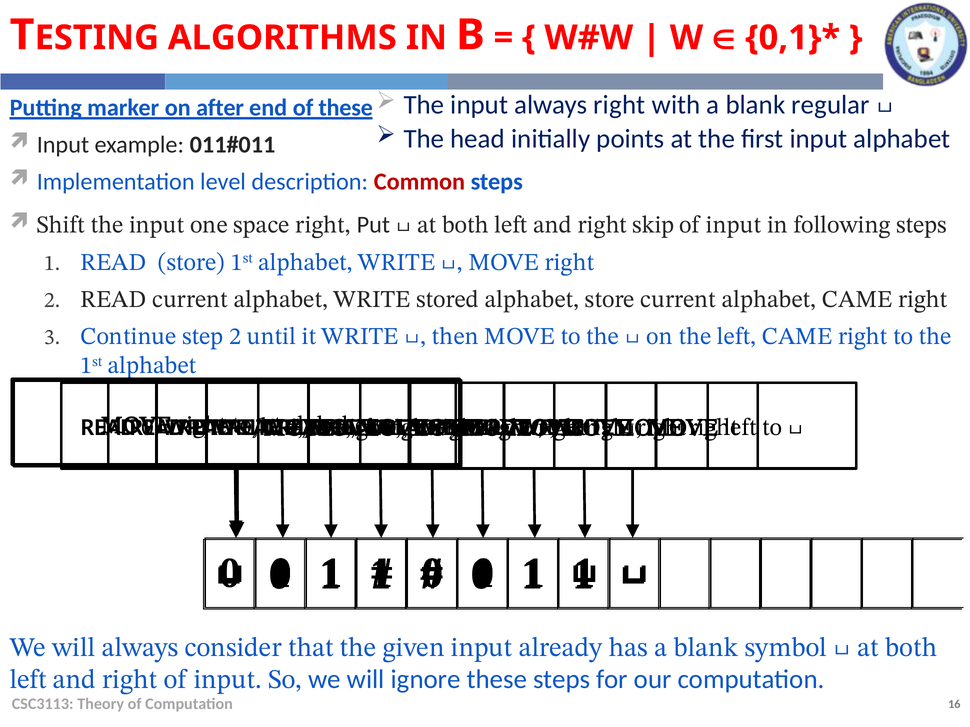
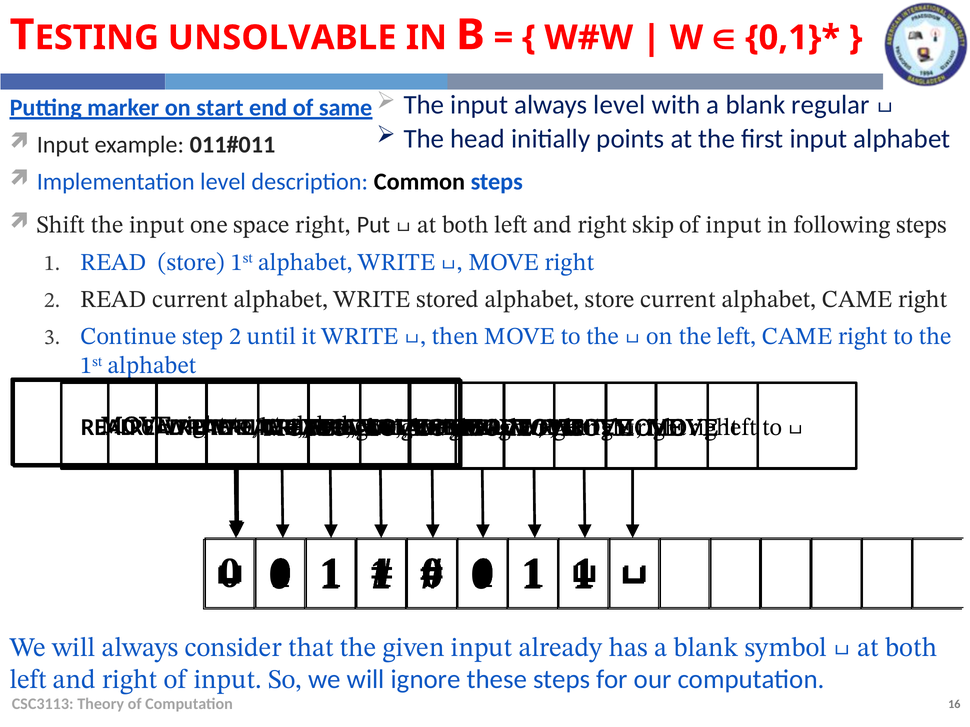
ALGORITHMS: ALGORITHMS -> UNSOLVABLE
always right: right -> level
after: after -> start
of these: these -> same
Common colour: red -> black
